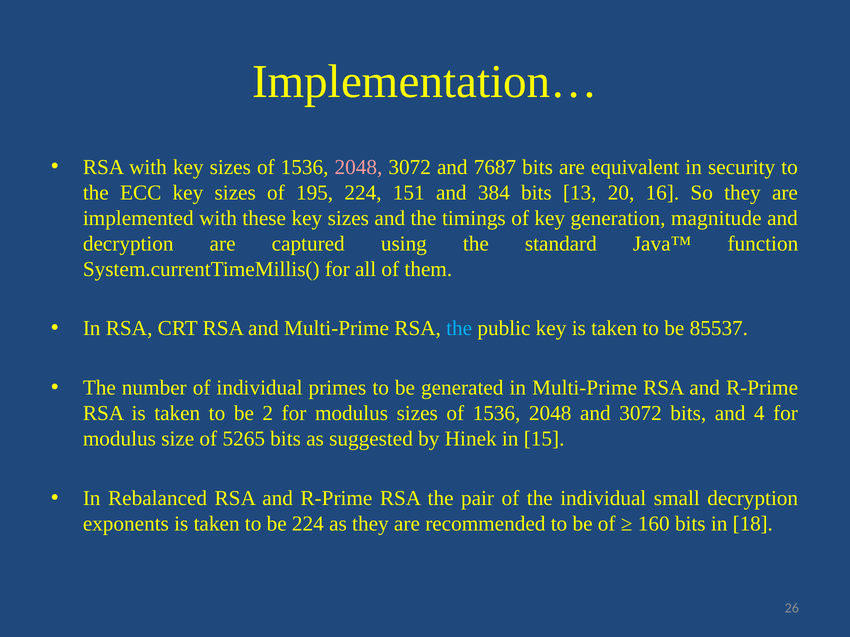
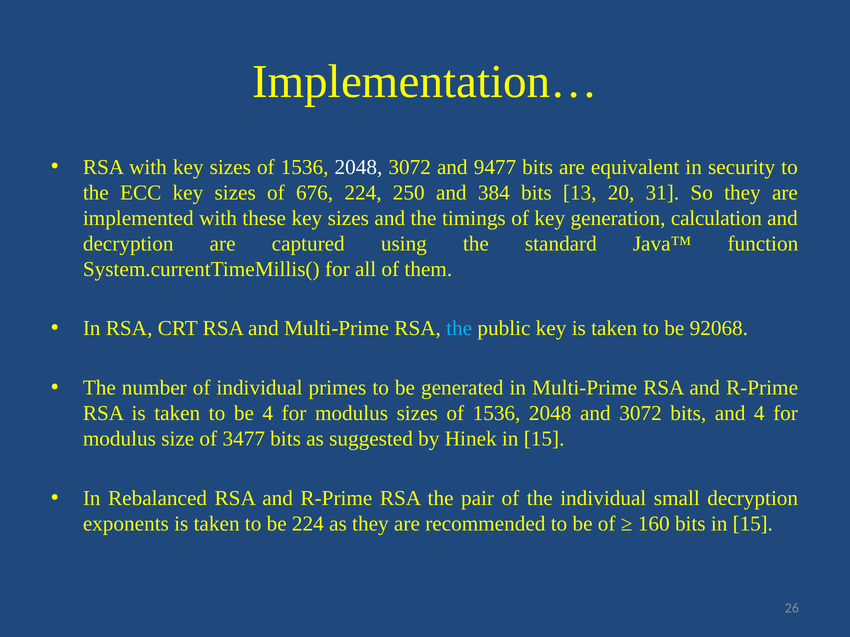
2048 at (358, 167) colour: pink -> white
7687: 7687 -> 9477
195: 195 -> 676
151: 151 -> 250
16: 16 -> 31
magnitude: magnitude -> calculation
85537: 85537 -> 92068
be 2: 2 -> 4
5265: 5265 -> 3477
bits in 18: 18 -> 15
